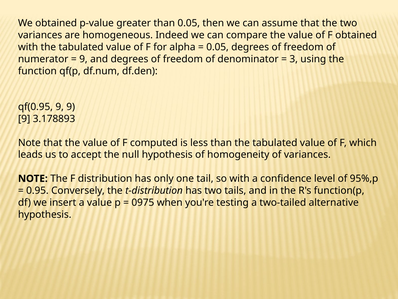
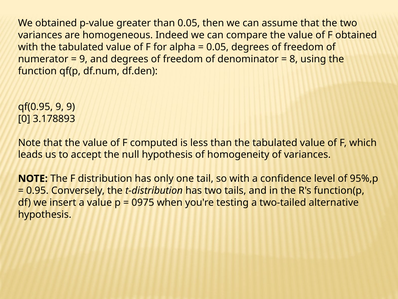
3: 3 -> 8
9 at (24, 119): 9 -> 0
